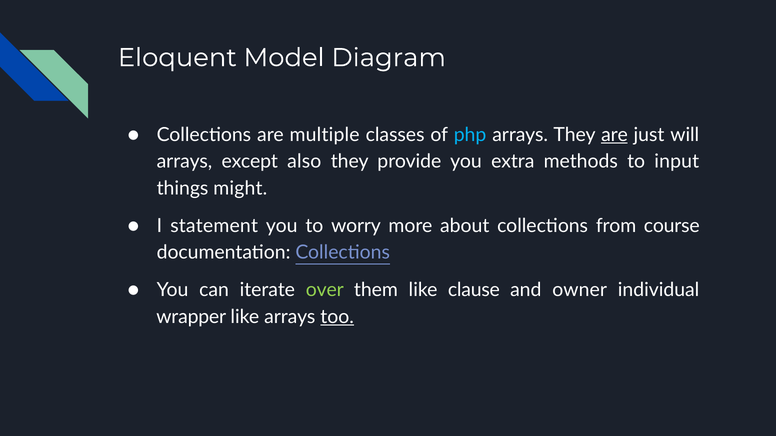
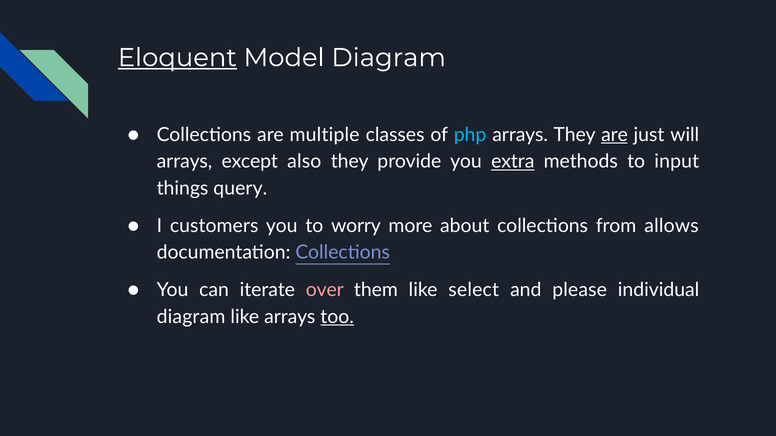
Eloquent underline: none -> present
extra underline: none -> present
might: might -> query
statement: statement -> customers
course: course -> allows
over colour: light green -> pink
clause: clause -> select
owner: owner -> please
wrapper at (191, 317): wrapper -> diagram
